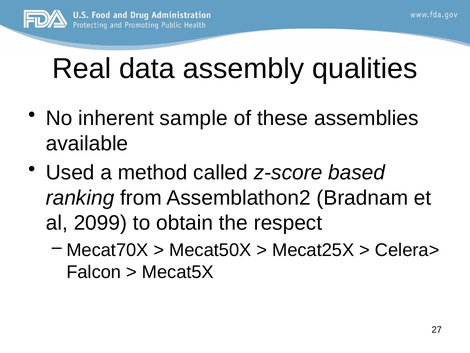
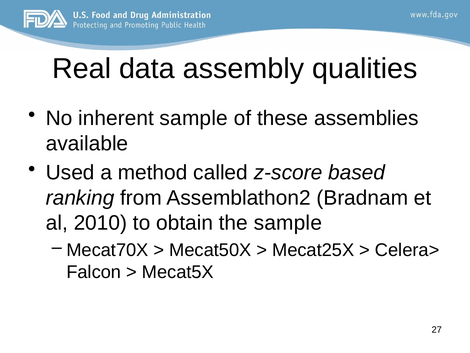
2099: 2099 -> 2010
the respect: respect -> sample
